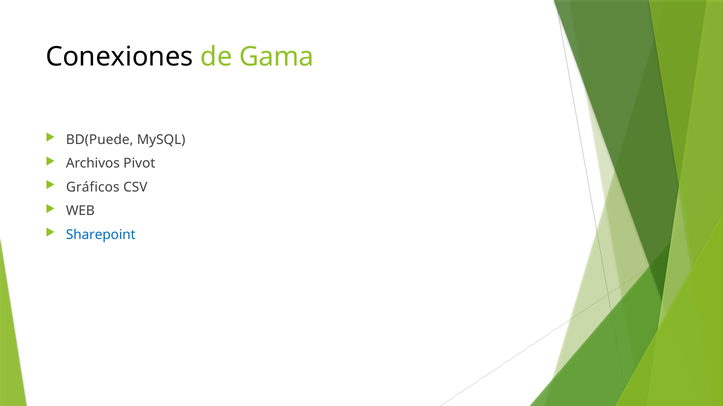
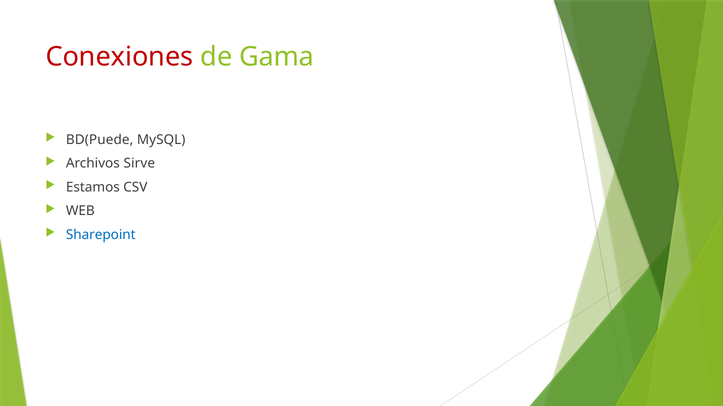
Conexiones colour: black -> red
Pivot: Pivot -> Sirve
Gráficos: Gráficos -> Estamos
